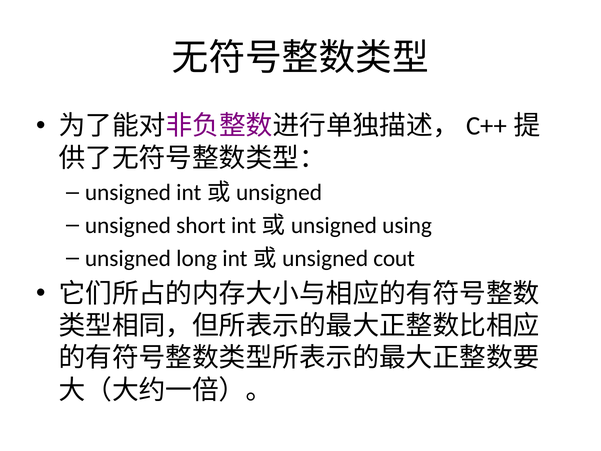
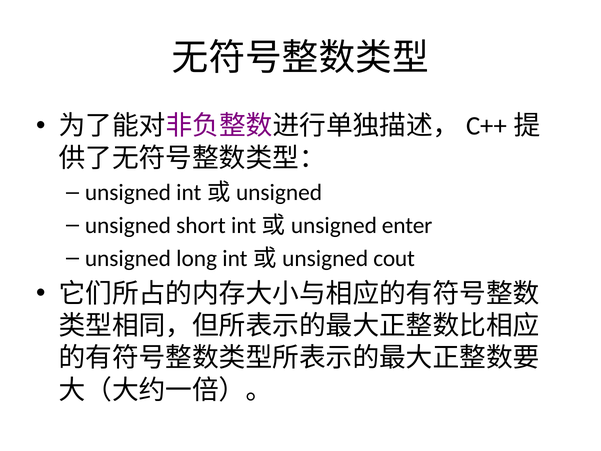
using: using -> enter
